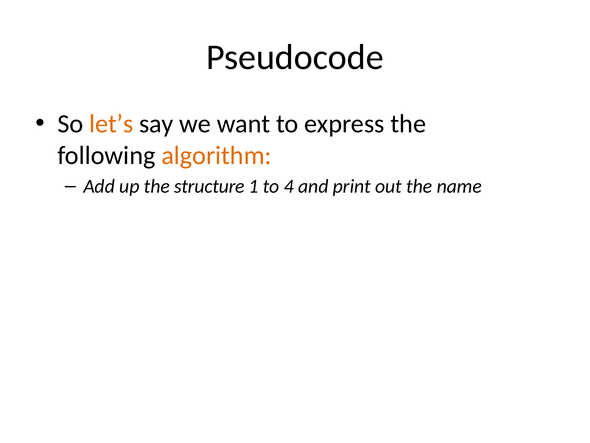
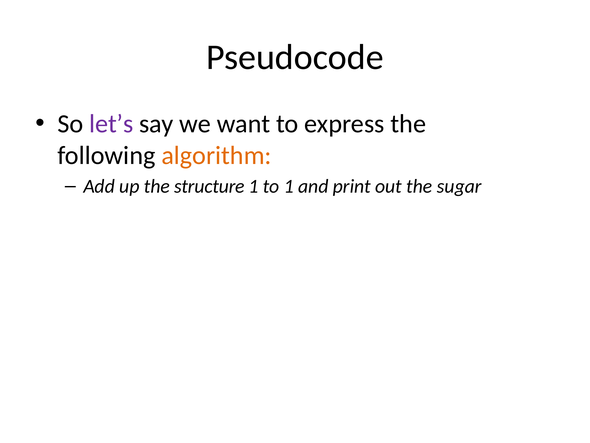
let’s colour: orange -> purple
to 4: 4 -> 1
name: name -> sugar
